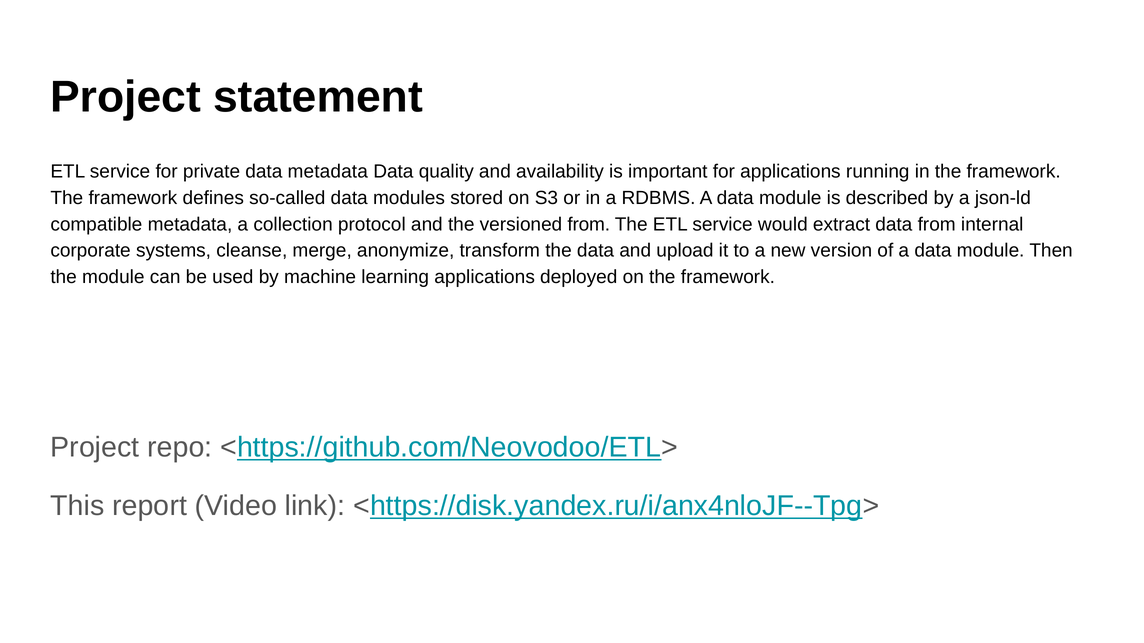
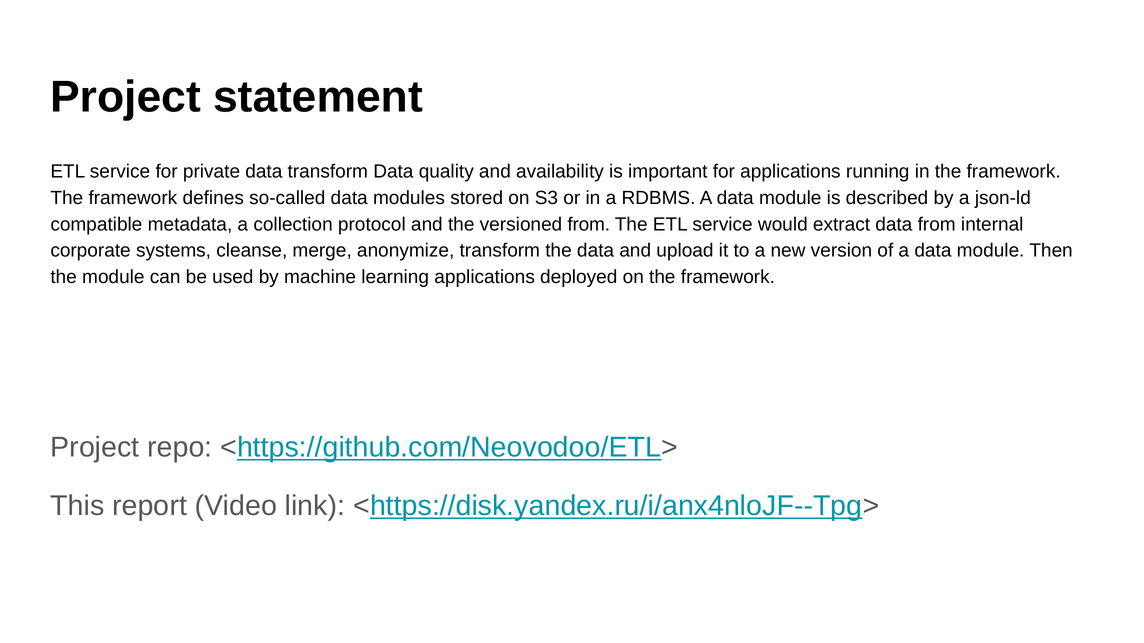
data metadata: metadata -> transform
